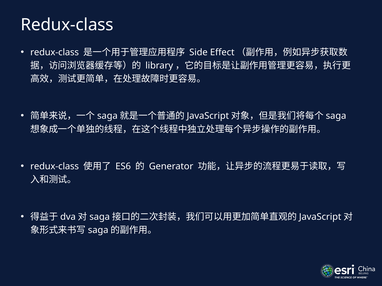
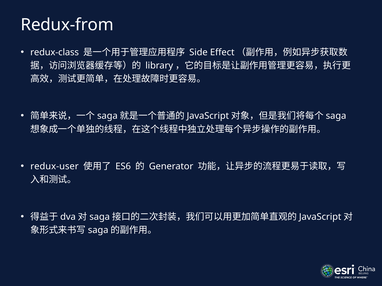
Redux-class at (67, 25): Redux-class -> Redux-from
redux-class at (55, 167): redux-class -> redux-user
